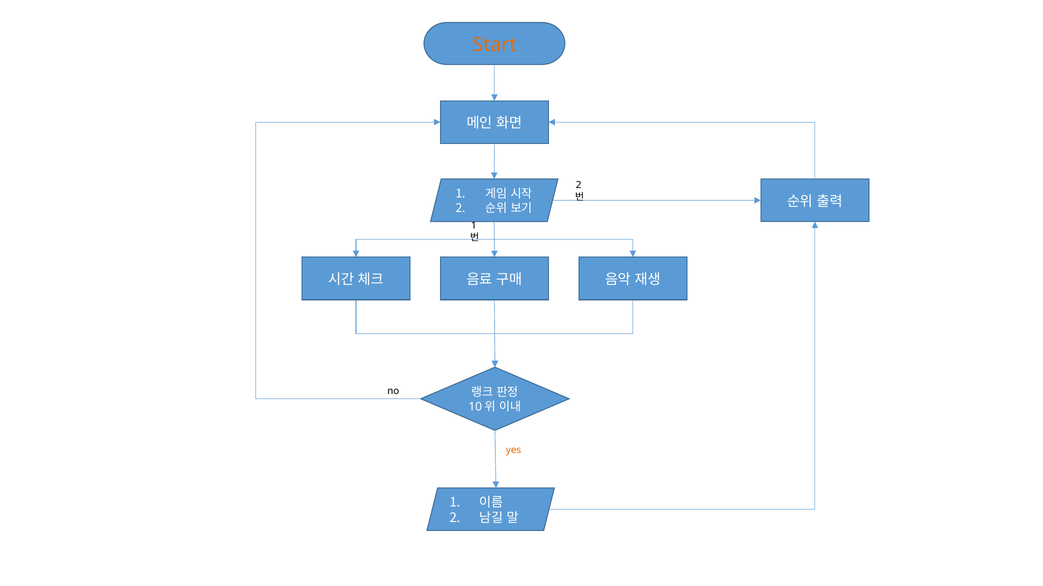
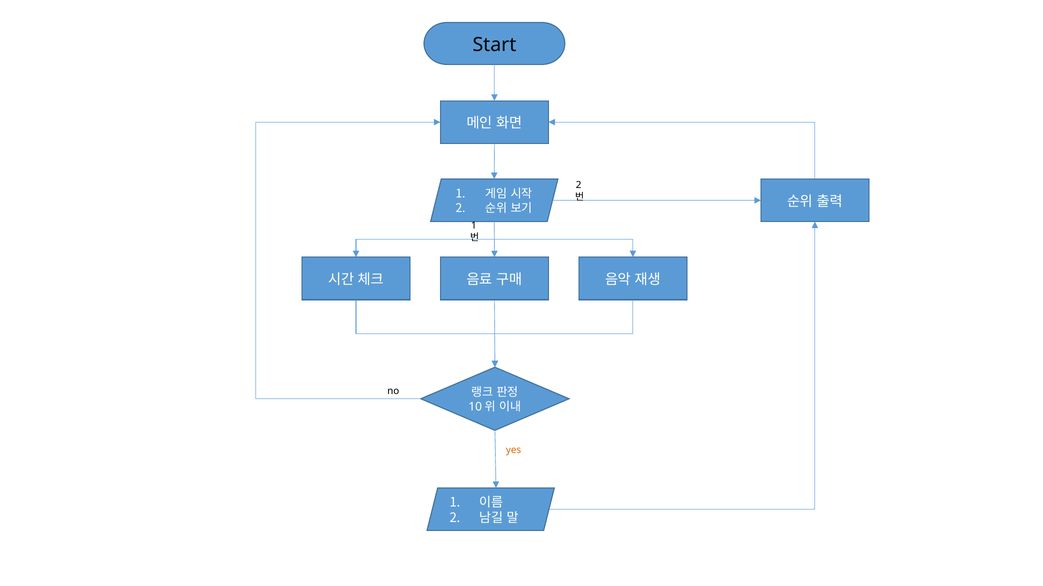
Start colour: orange -> black
